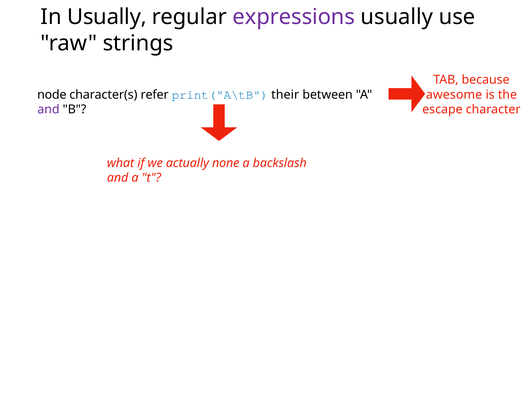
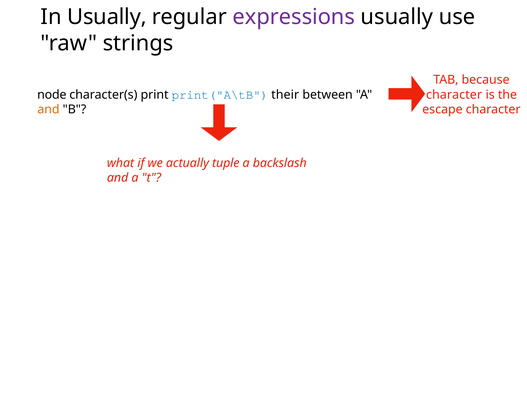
refer: refer -> print
awesome at (454, 95): awesome -> character
and at (48, 110) colour: purple -> orange
none: none -> tuple
